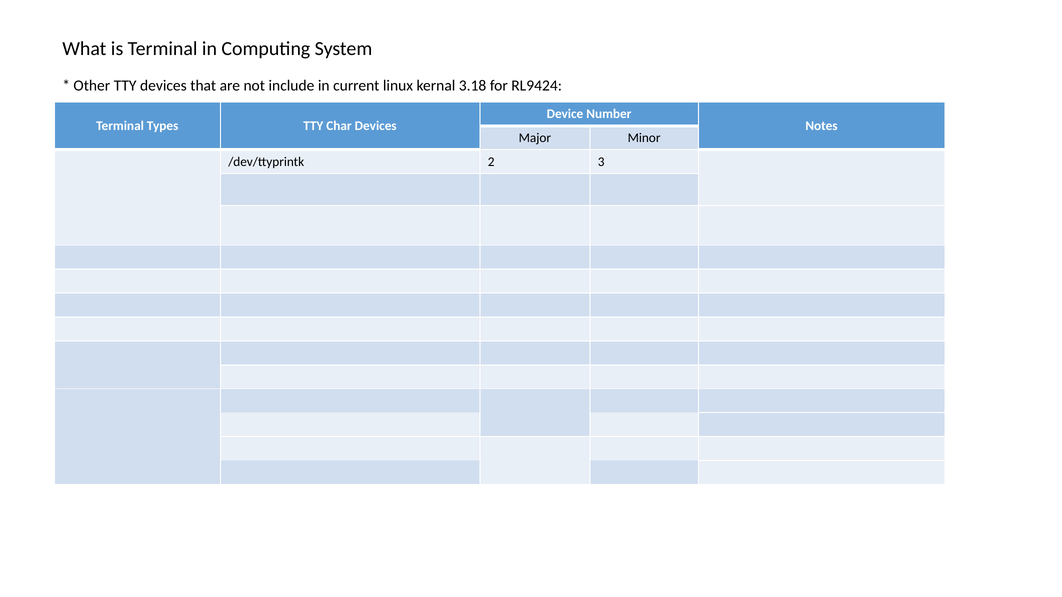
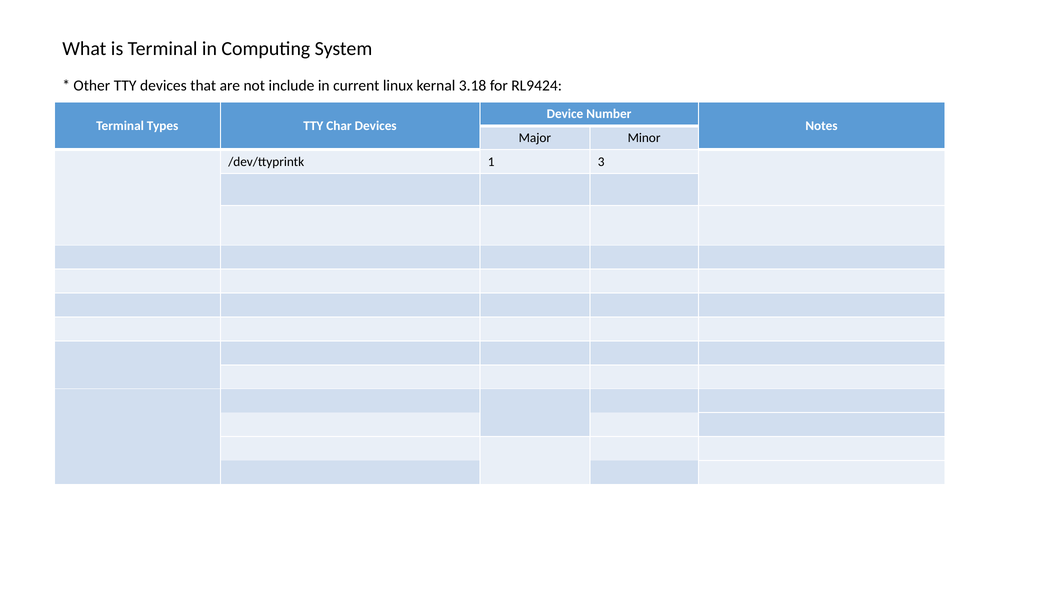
2: 2 -> 1
